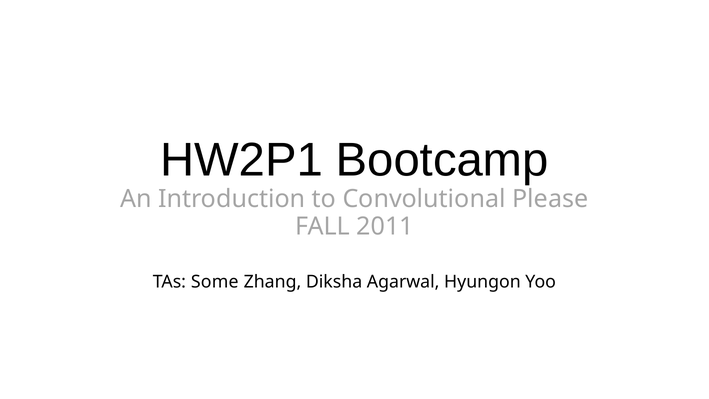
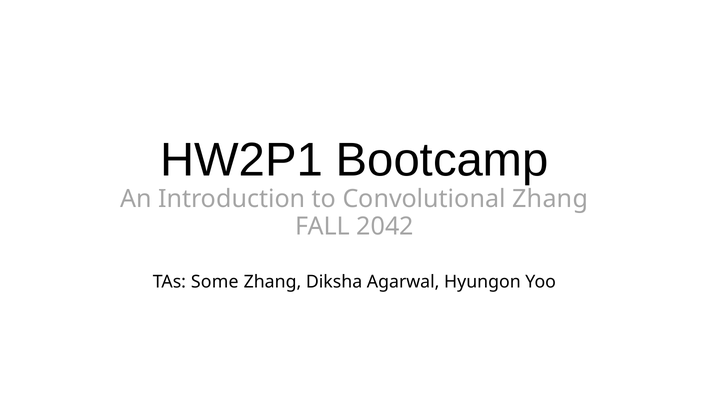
Convolutional Please: Please -> Zhang
2011: 2011 -> 2042
